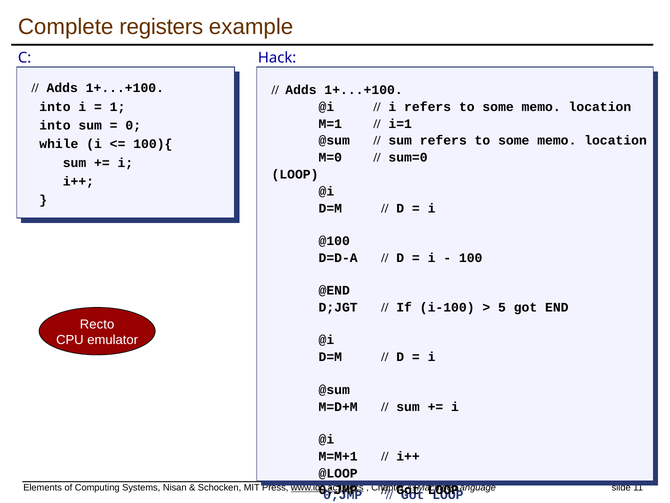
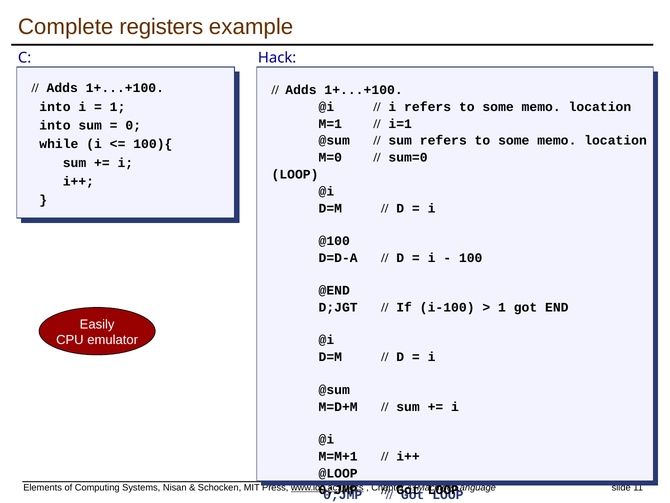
5 at (502, 307): 5 -> 1
Recto: Recto -> Easily
